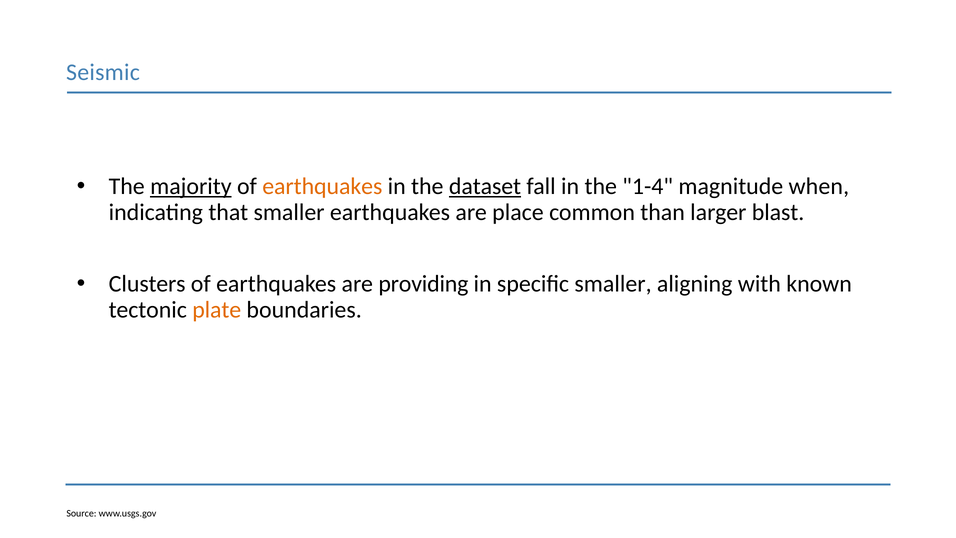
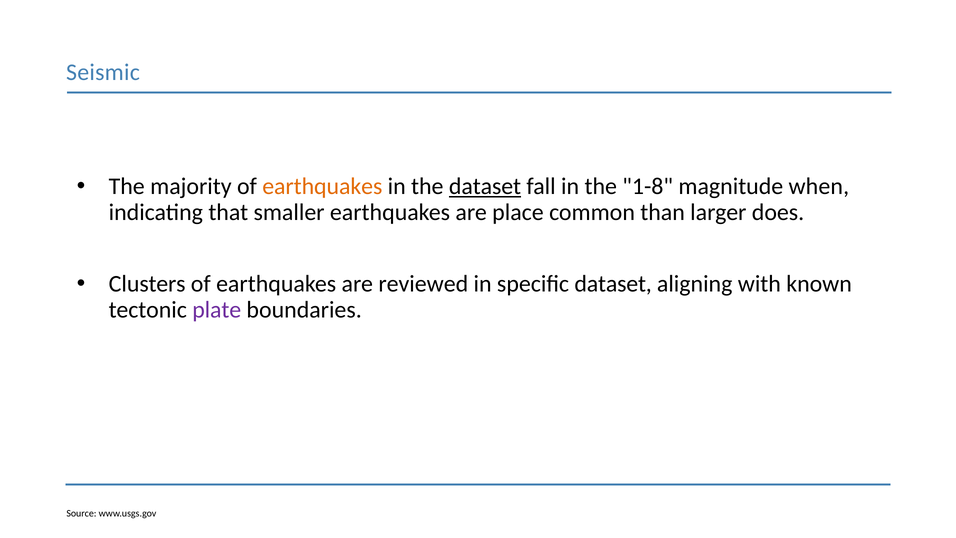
majority underline: present -> none
1-4: 1-4 -> 1-8
blast: blast -> does
providing: providing -> reviewed
specific smaller: smaller -> dataset
plate colour: orange -> purple
